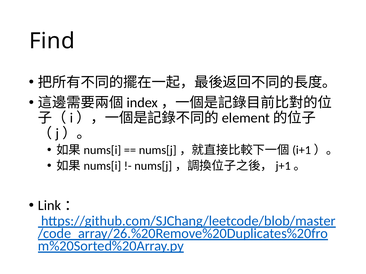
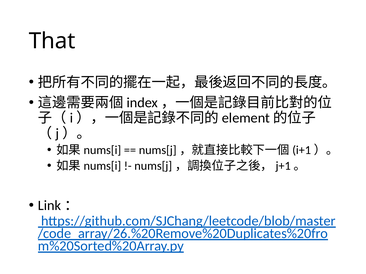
Find: Find -> That
